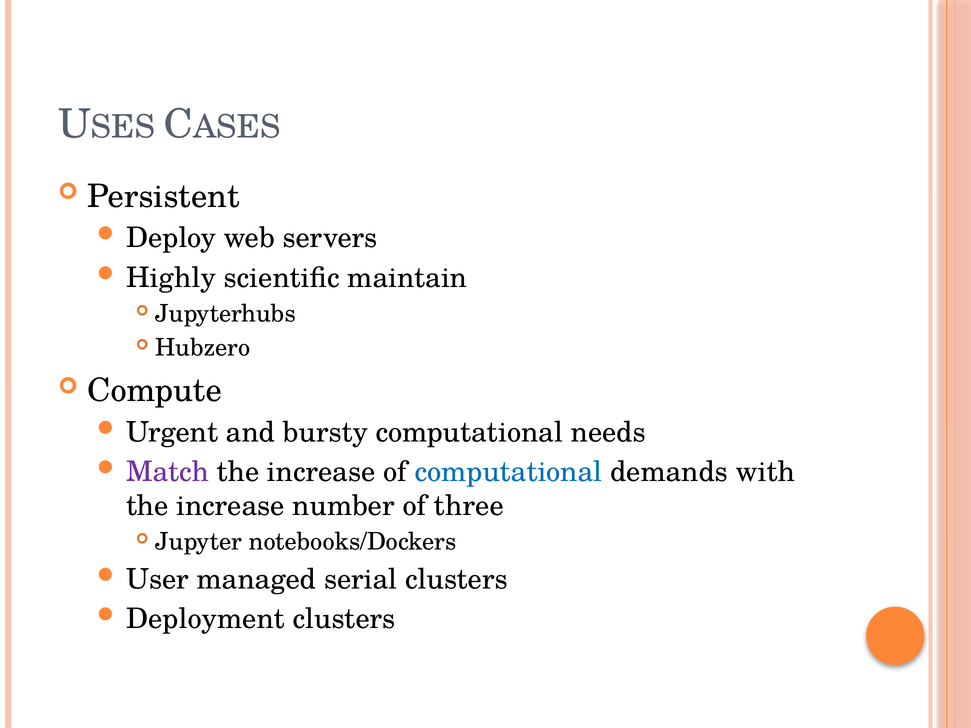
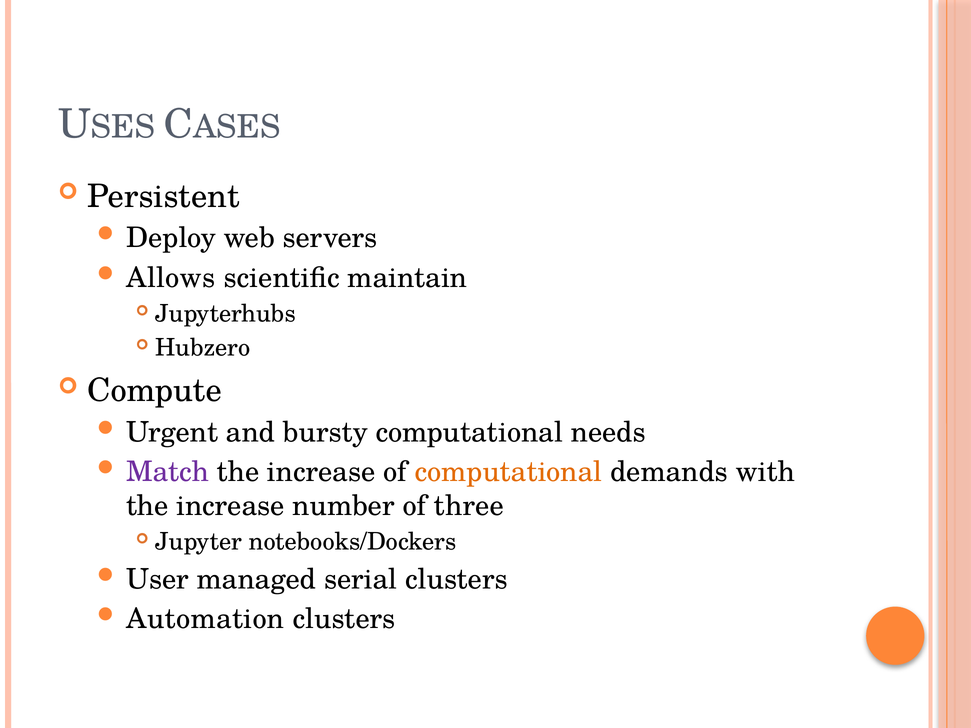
Highly: Highly -> Allows
computational at (509, 472) colour: blue -> orange
Deployment: Deployment -> Automation
